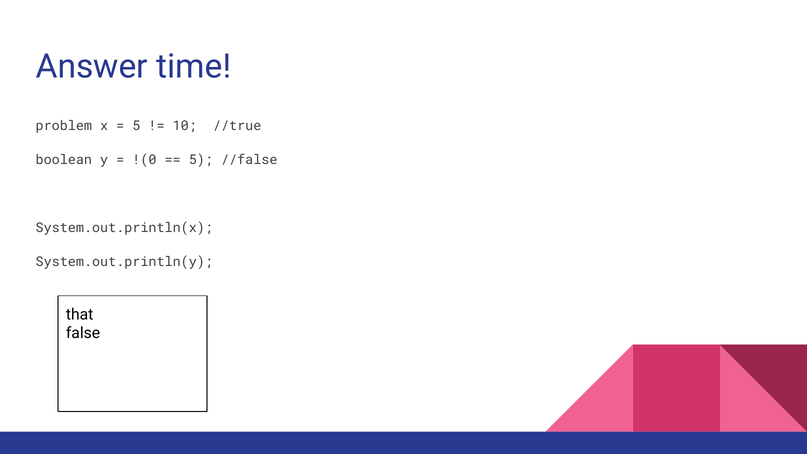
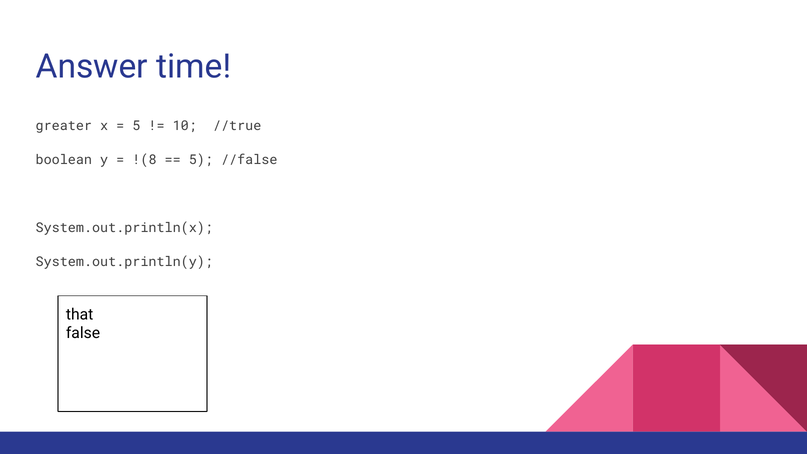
problem: problem -> greater
!(0: !(0 -> !(8
